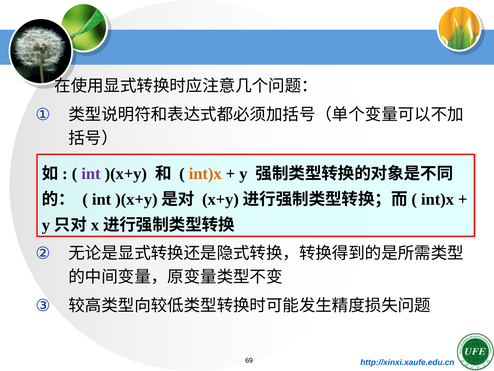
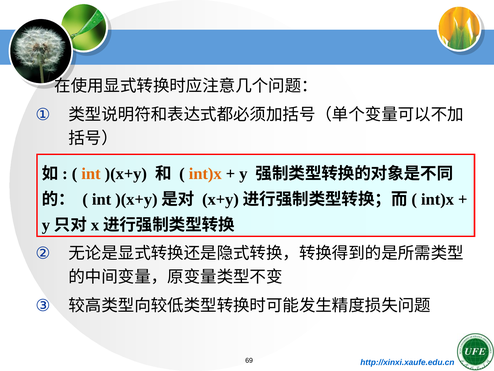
int at (91, 173) colour: purple -> orange
